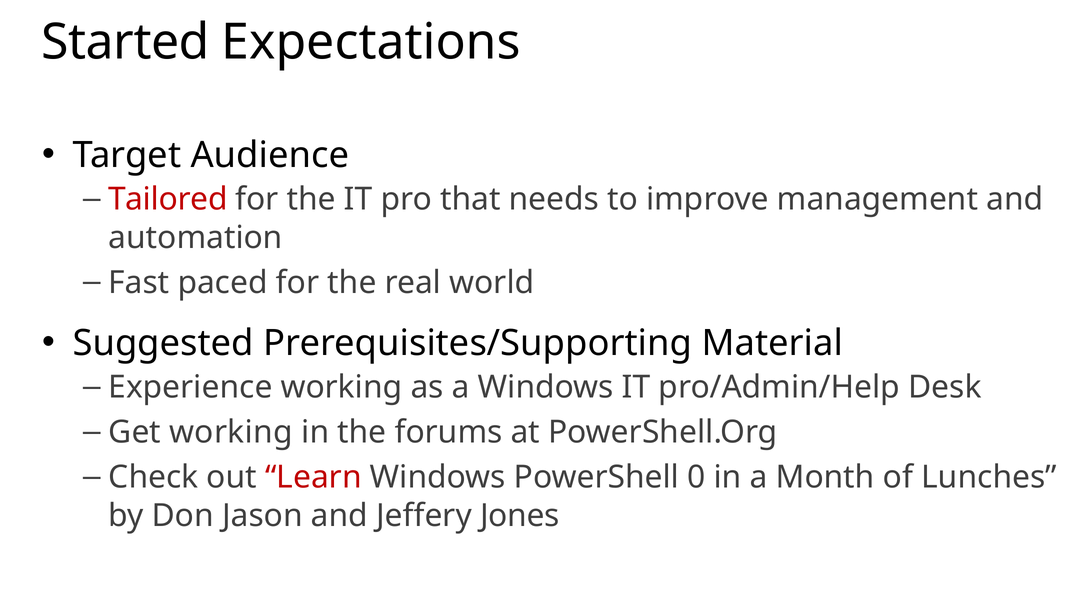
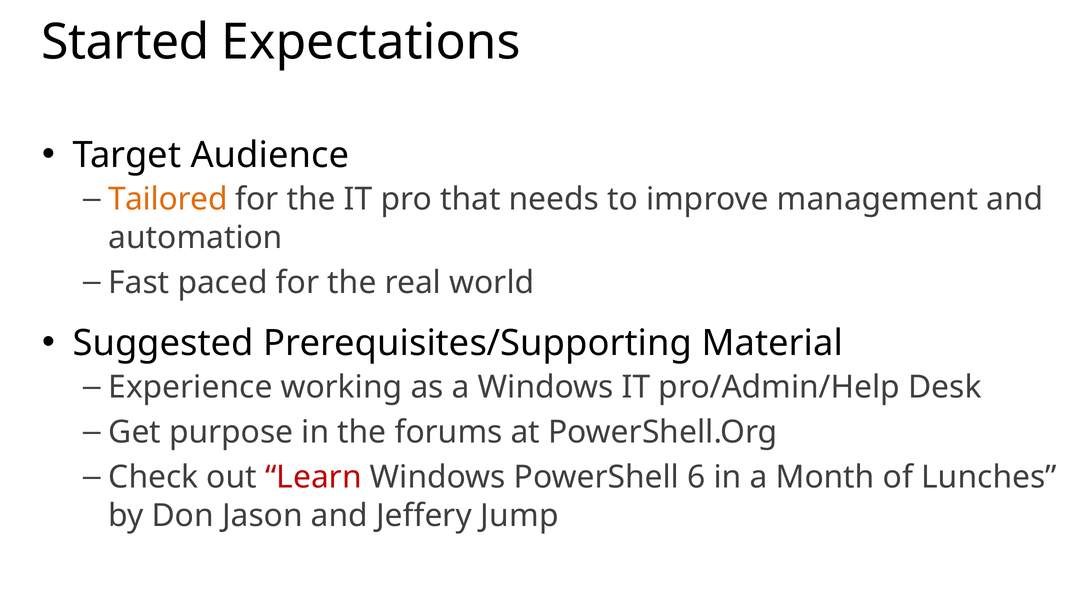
Tailored colour: red -> orange
Get working: working -> purpose
0: 0 -> 6
Jones: Jones -> Jump
